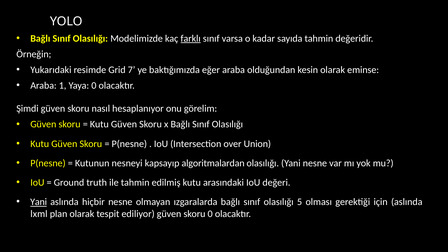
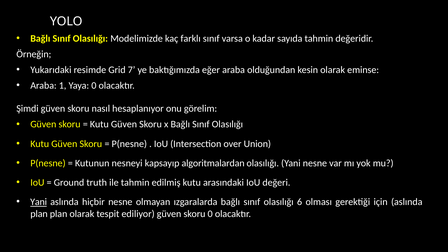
farklı underline: present -> none
5: 5 -> 6
lxml at (39, 214): lxml -> plan
